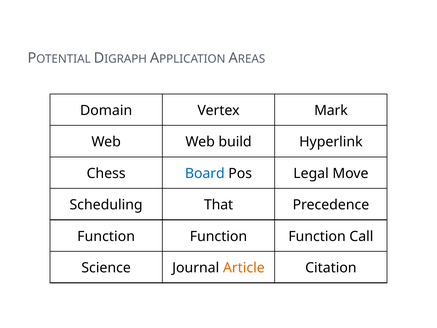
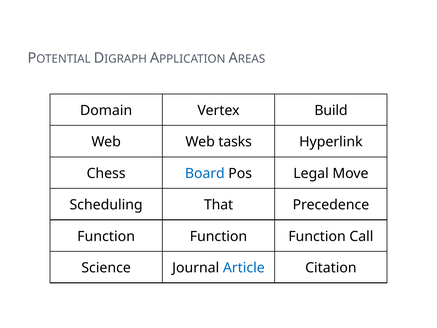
Mark: Mark -> Build
build: build -> tasks
Article colour: orange -> blue
